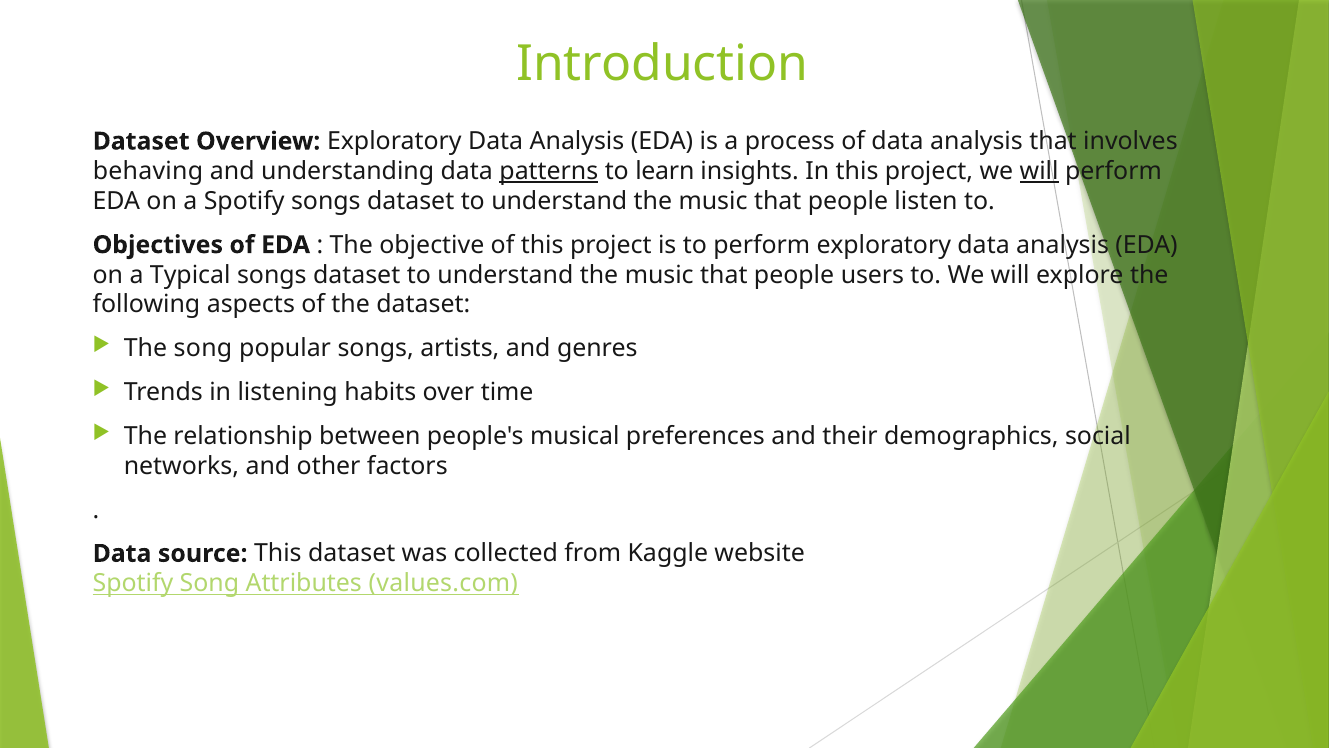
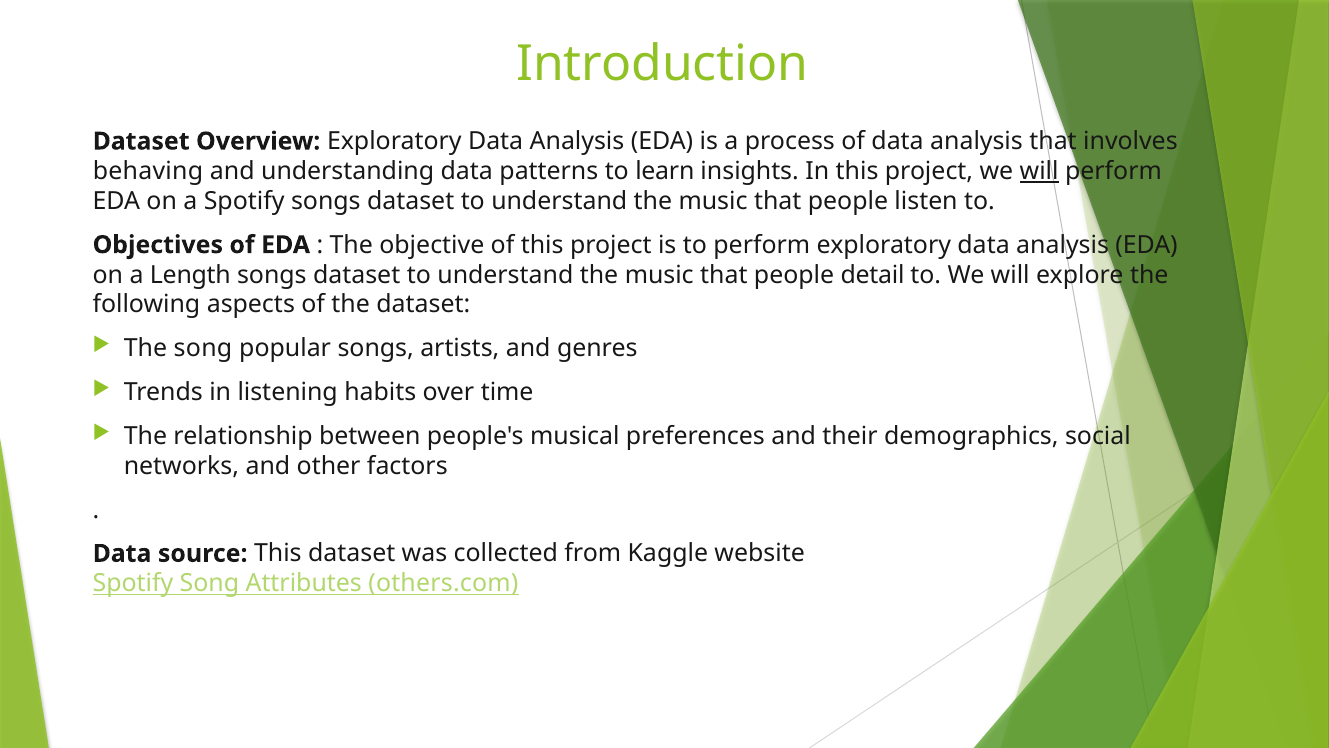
patterns underline: present -> none
Typical: Typical -> Length
users: users -> detail
values.com: values.com -> others.com
